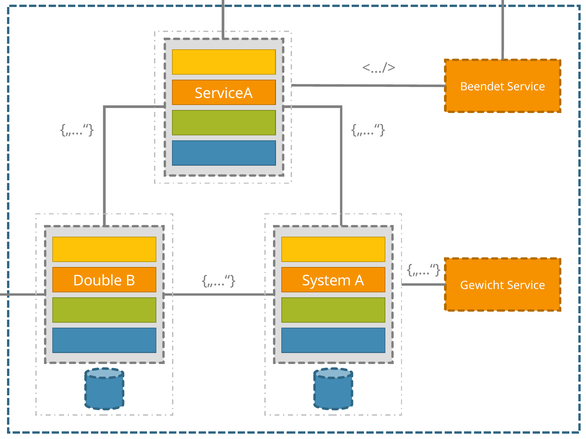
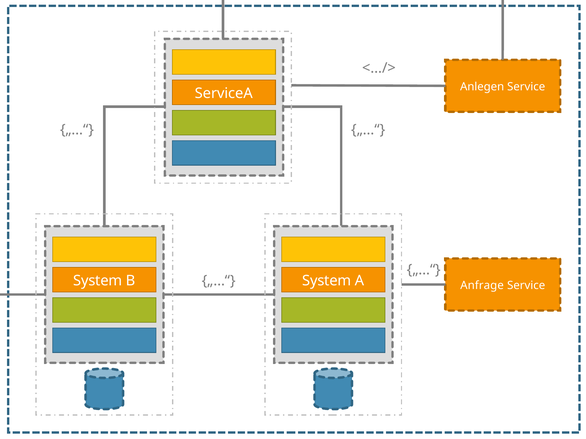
Beendet: Beendet -> Anlegen
Double at (98, 281): Double -> System
Gewicht: Gewicht -> Anfrage
